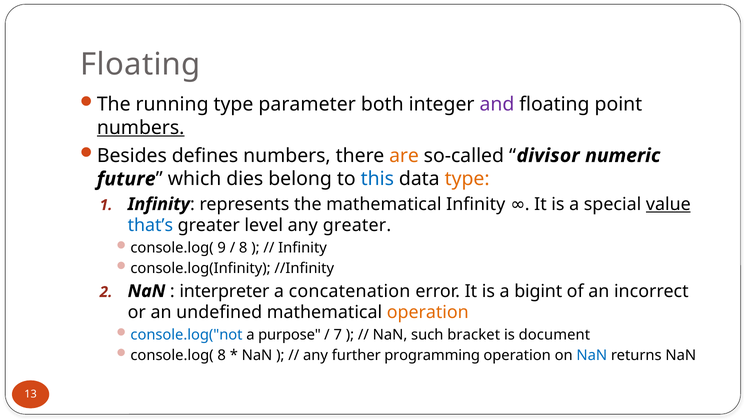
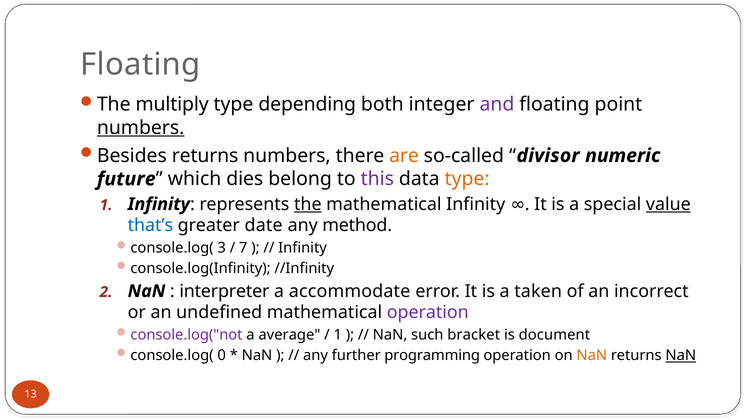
running: running -> multiply
parameter: parameter -> depending
Besides defines: defines -> returns
this colour: blue -> purple
the at (308, 204) underline: none -> present
level: level -> date
any greater: greater -> method
9: 9 -> 3
8 at (243, 248): 8 -> 7
concatenation: concatenation -> accommodate
bigint: bigint -> taken
operation at (428, 312) colour: orange -> purple
console.log("not colour: blue -> purple
purpose: purpose -> average
7 at (338, 335): 7 -> 1
console.log( 8: 8 -> 0
NaN at (592, 355) colour: blue -> orange
NaN at (681, 355) underline: none -> present
